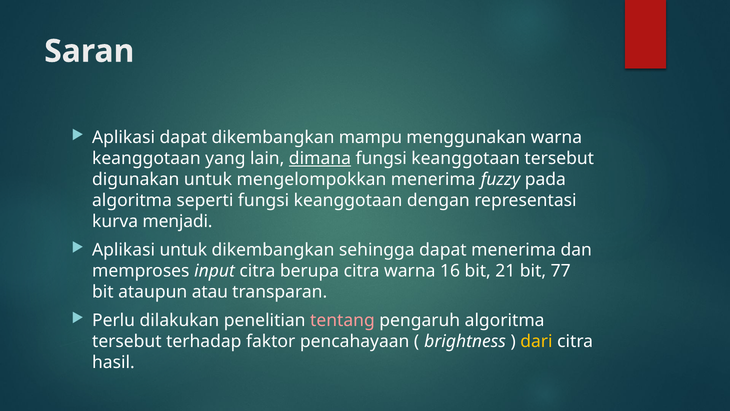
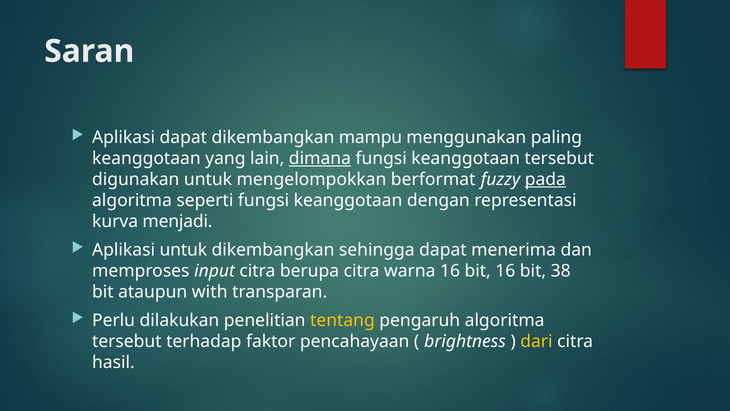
menggunakan warna: warna -> paling
mengelompokkan menerima: menerima -> berformat
pada underline: none -> present
bit 21: 21 -> 16
77: 77 -> 38
atau: atau -> with
tentang colour: pink -> yellow
